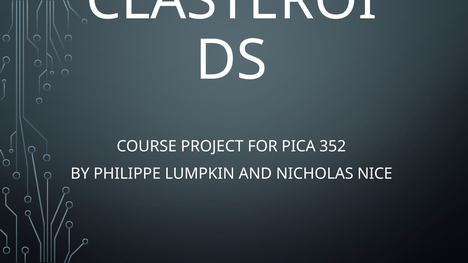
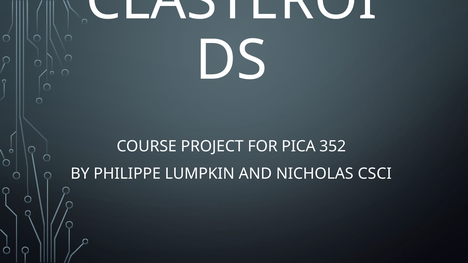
NICE: NICE -> CSCI
